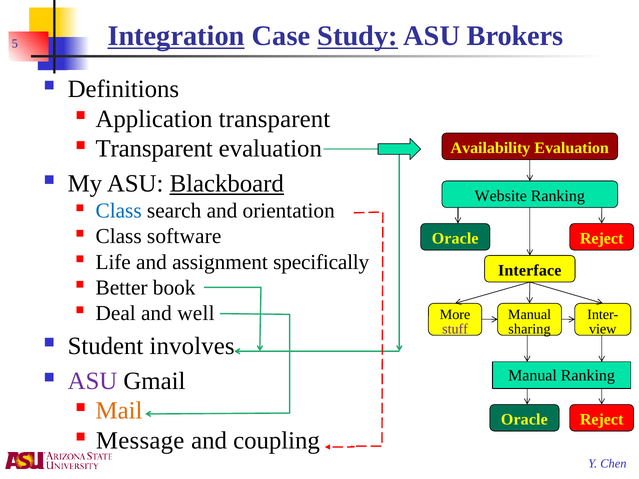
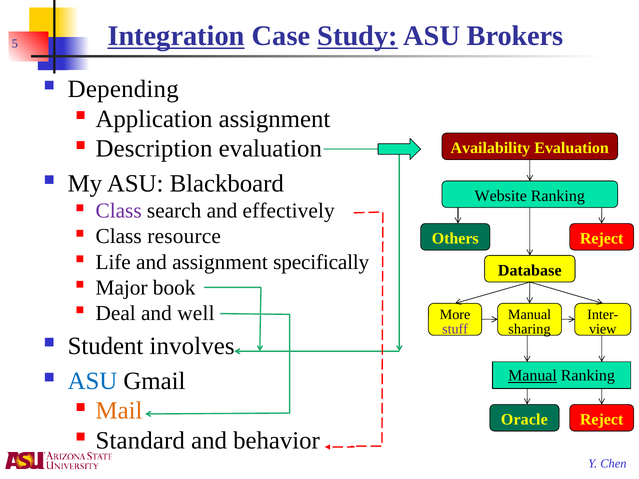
Definitions: Definitions -> Depending
Application transparent: transparent -> assignment
Transparent at (154, 149): Transparent -> Description
Blackboard underline: present -> none
Class at (119, 211) colour: blue -> purple
orientation: orientation -> effectively
software: software -> resource
Oracle at (455, 239): Oracle -> Others
Interface: Interface -> Database
Better: Better -> Major
Manual at (533, 376) underline: none -> present
ASU at (92, 381) colour: purple -> blue
Message: Message -> Standard
coupling: coupling -> behavior
